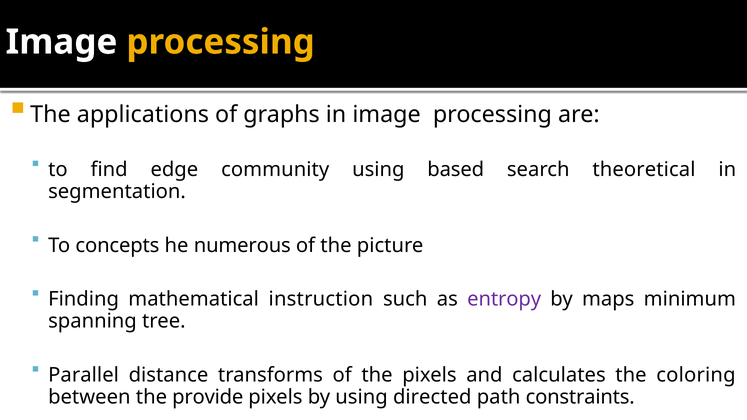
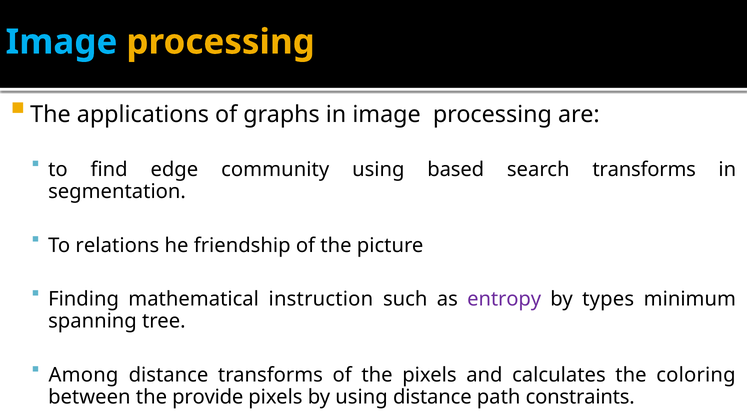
Image at (61, 42) colour: white -> light blue
search theoretical: theoretical -> transforms
concepts: concepts -> relations
numerous: numerous -> friendship
maps: maps -> types
Parallel: Parallel -> Among
using directed: directed -> distance
